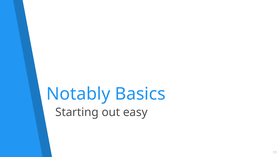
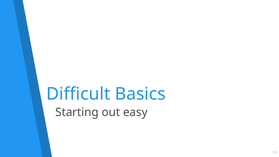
Notably: Notably -> Difficult
